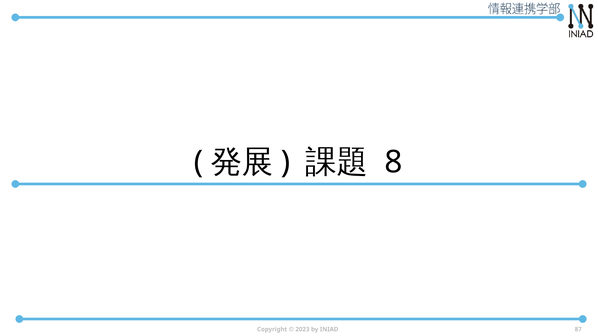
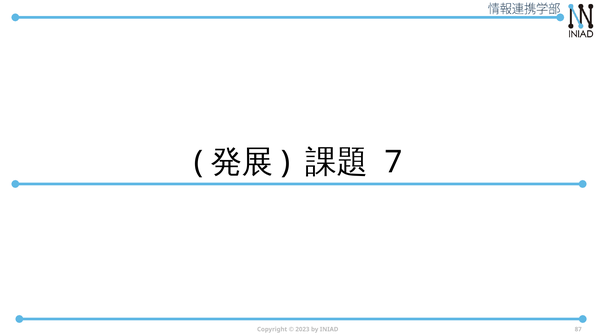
8: 8 -> 7
